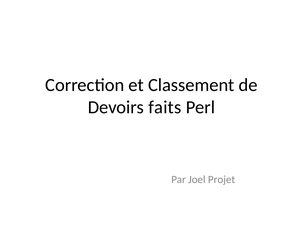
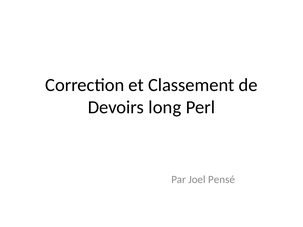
faits: faits -> long
Projet: Projet -> Pensé
